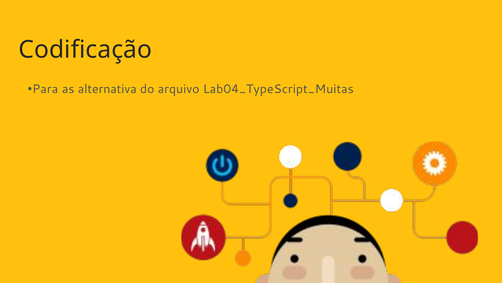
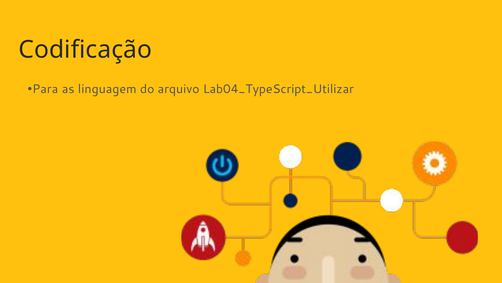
alternativa: alternativa -> linguagem
Lab04_TypeScript_Muitas: Lab04_TypeScript_Muitas -> Lab04_TypeScript_Utilizar
